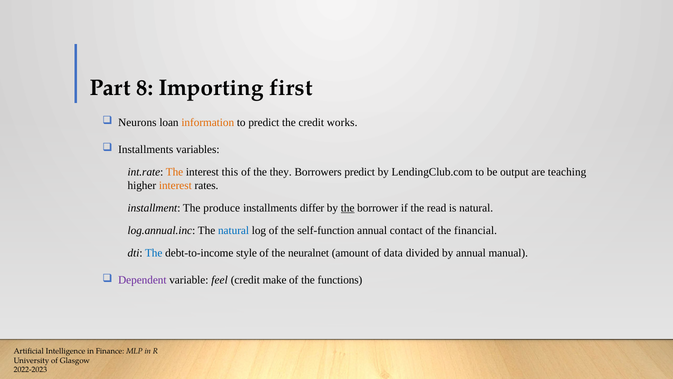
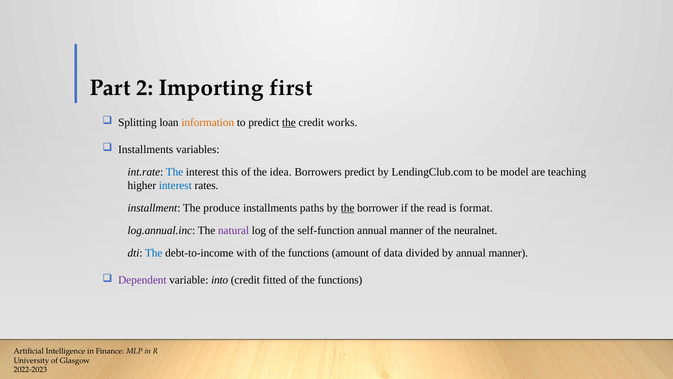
8: 8 -> 2
Neurons: Neurons -> Splitting
the at (289, 122) underline: none -> present
The at (174, 172) colour: orange -> blue
they: they -> idea
output: output -> model
interest at (175, 185) colour: orange -> blue
differ: differ -> paths
is natural: natural -> format
natural at (234, 230) colour: blue -> purple
contact at (406, 230): contact -> manner
financial: financial -> neuralnet
style: style -> with
neuralnet at (309, 253): neuralnet -> functions
by annual manual: manual -> manner
feel: feel -> into
make: make -> fitted
